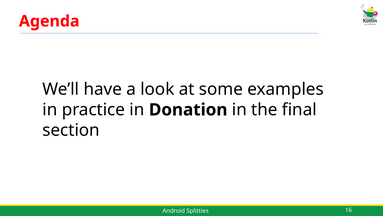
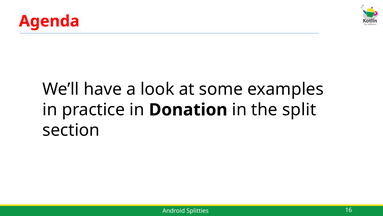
final: final -> split
